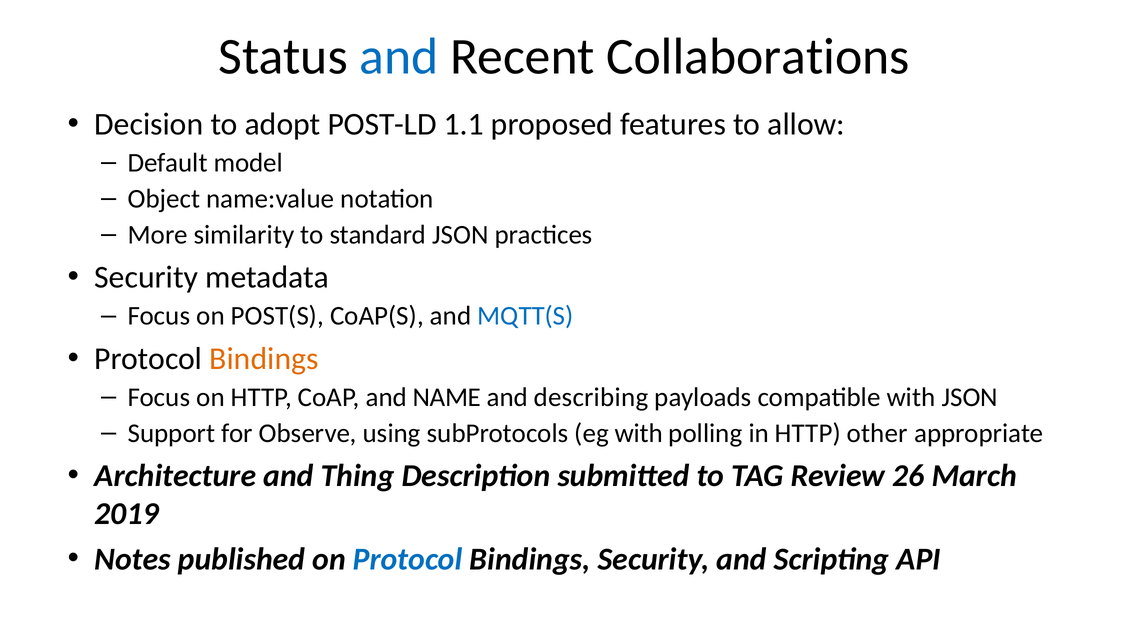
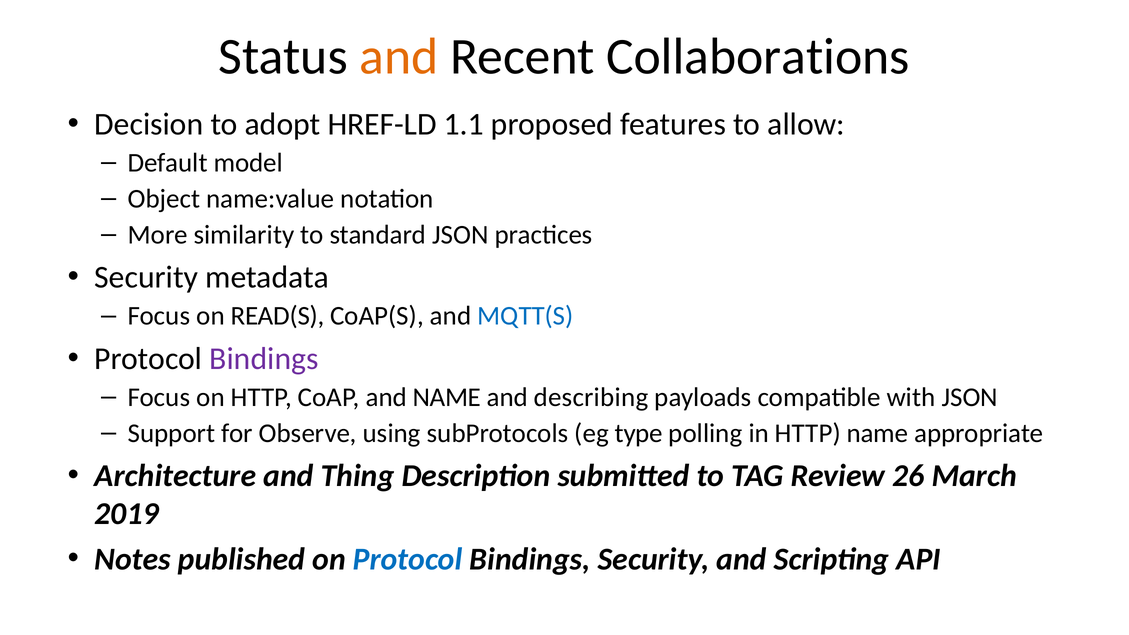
and at (399, 57) colour: blue -> orange
POST-LD: POST-LD -> HREF-LD
POST(S: POST(S -> READ(S
Bindings at (264, 359) colour: orange -> purple
eg with: with -> type
HTTP other: other -> name
